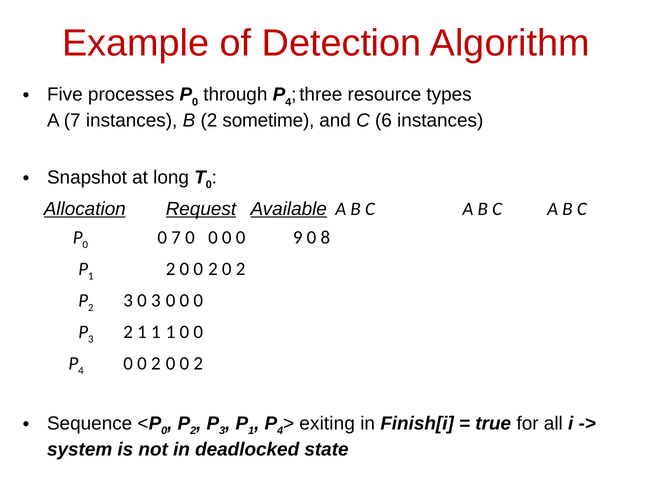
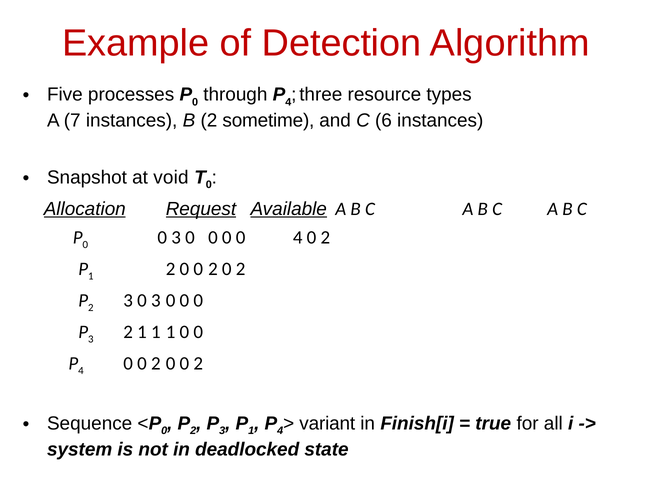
long: long -> void
0 0 7: 7 -> 3
0 9: 9 -> 4
8 at (325, 237): 8 -> 2
exiting: exiting -> variant
